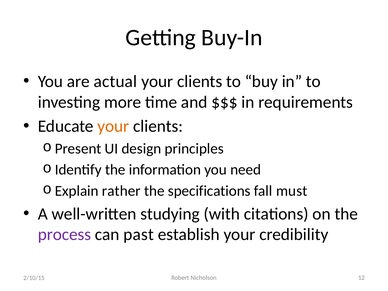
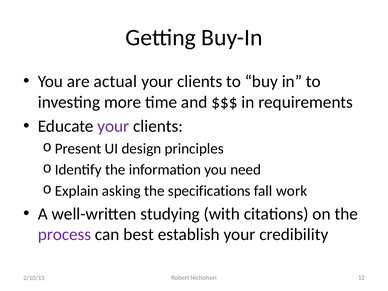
your at (113, 126) colour: orange -> purple
rather: rather -> asking
must: must -> work
past: past -> best
